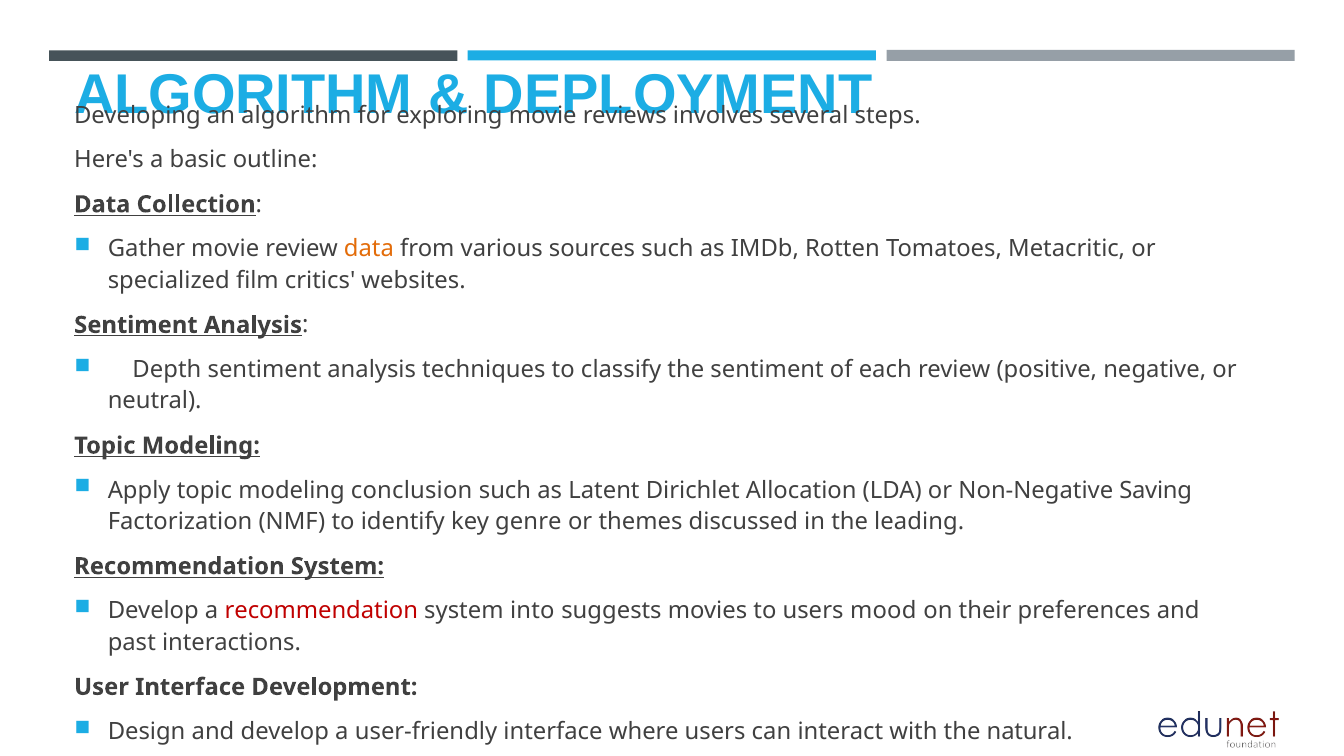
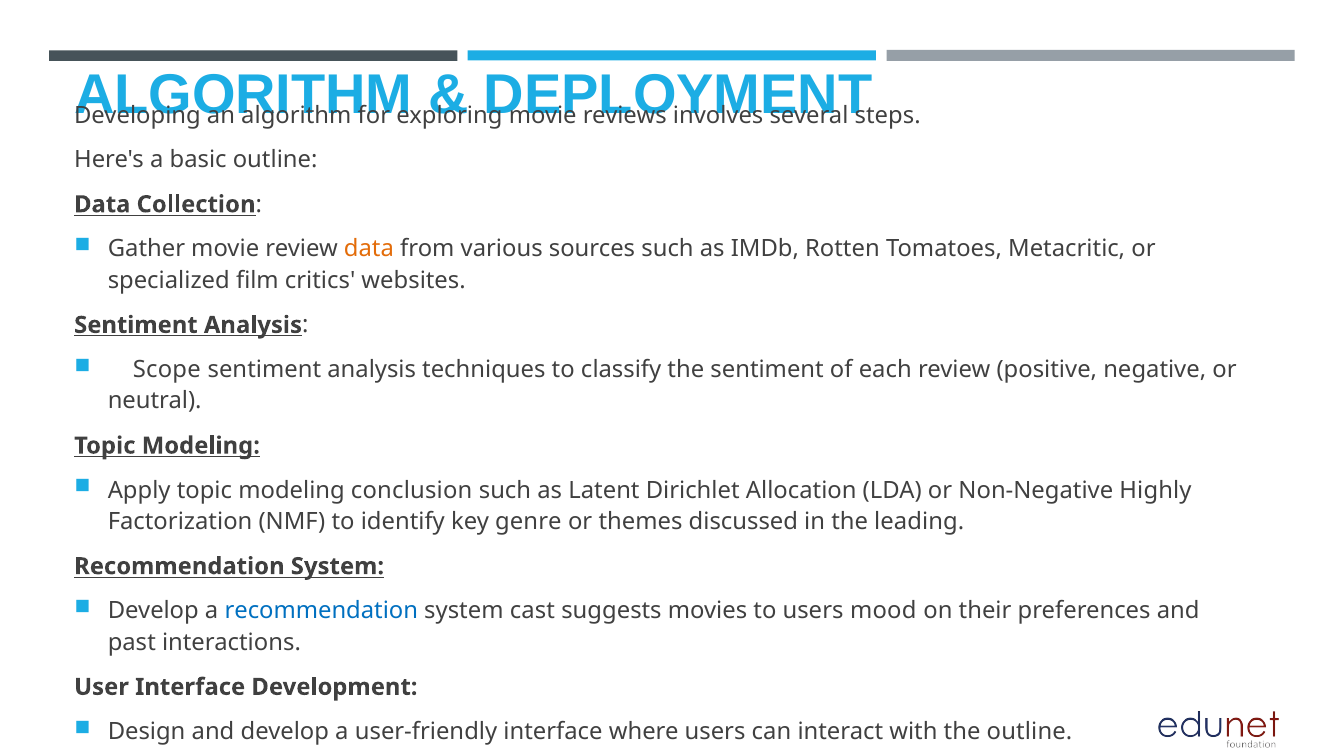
Depth: Depth -> Scope
Saving: Saving -> Highly
recommendation at (321, 611) colour: red -> blue
into: into -> cast
the natural: natural -> outline
